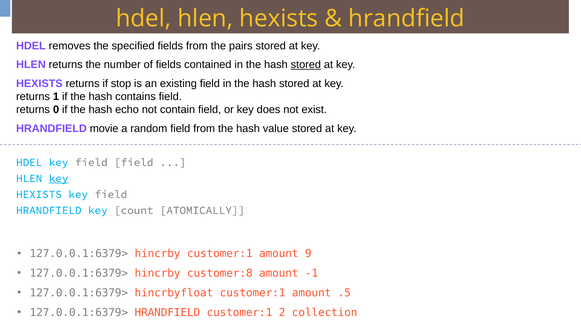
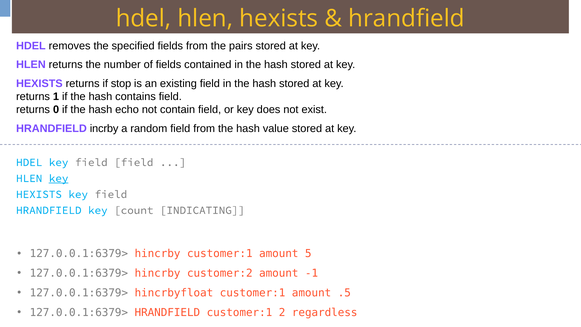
stored at (306, 65) underline: present -> none
movie: movie -> incrby
ATOMICALLY: ATOMICALLY -> INDICATING
9: 9 -> 5
customer:8: customer:8 -> customer:2
collection: collection -> regardless
